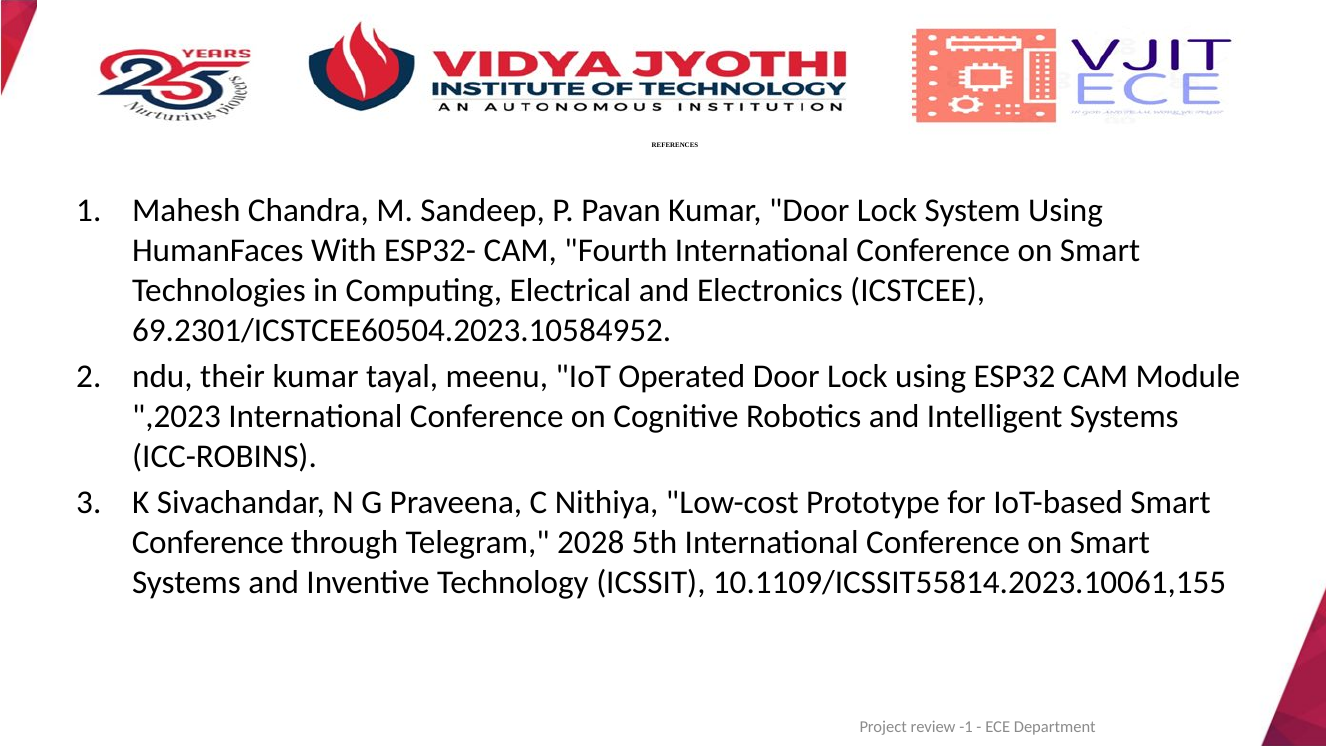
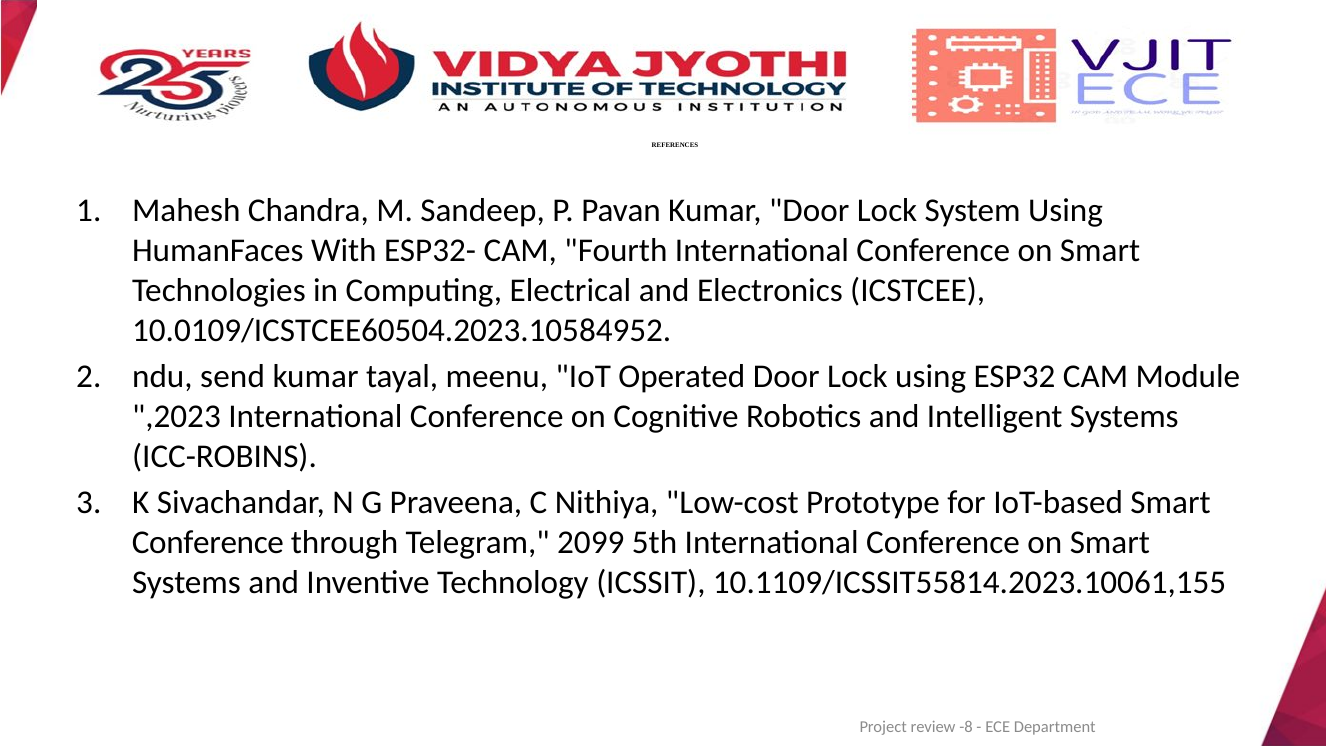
69.2301/ICSTCEE60504.2023.10584952: 69.2301/ICSTCEE60504.2023.10584952 -> 10.0109/ICSTCEE60504.2023.10584952
their: their -> send
2028: 2028 -> 2099
-1: -1 -> -8
